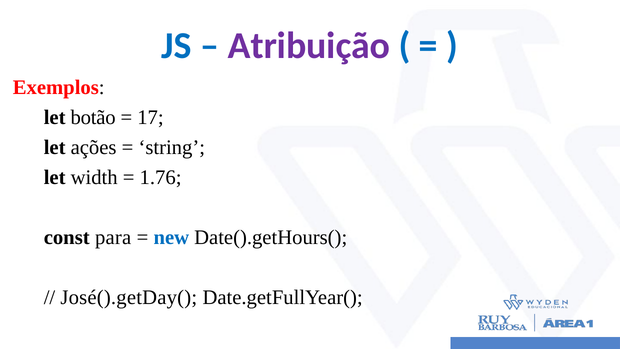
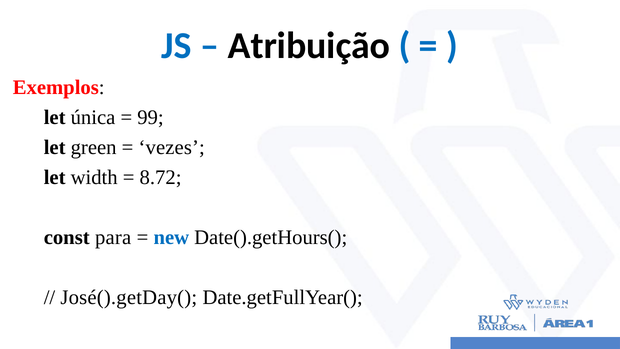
Atribuição colour: purple -> black
botão: botão -> única
17: 17 -> 99
ações: ações -> green
string: string -> vezes
1.76: 1.76 -> 8.72
